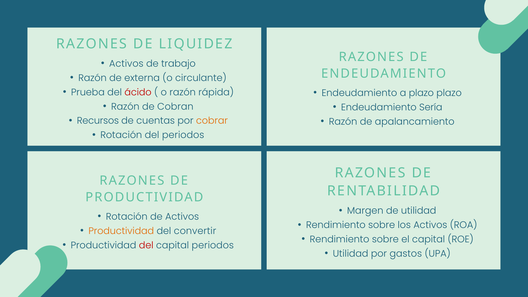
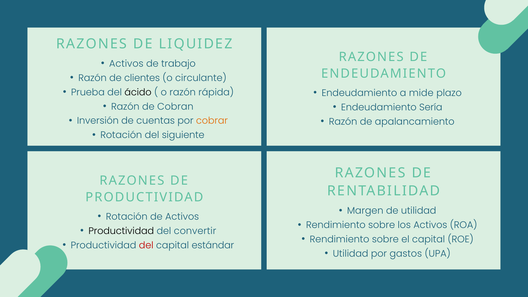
externa: externa -> clientes
ácido colour: red -> black
a plazo: plazo -> mide
Recursos: Recursos -> Inversión
del periodos: periodos -> siguiente
Productividad at (121, 231) colour: orange -> black
capital periodos: periodos -> estándar
